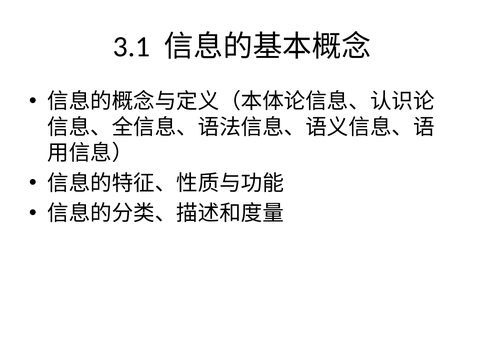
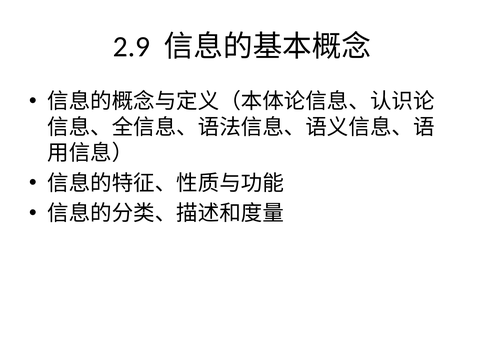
3.1: 3.1 -> 2.9
